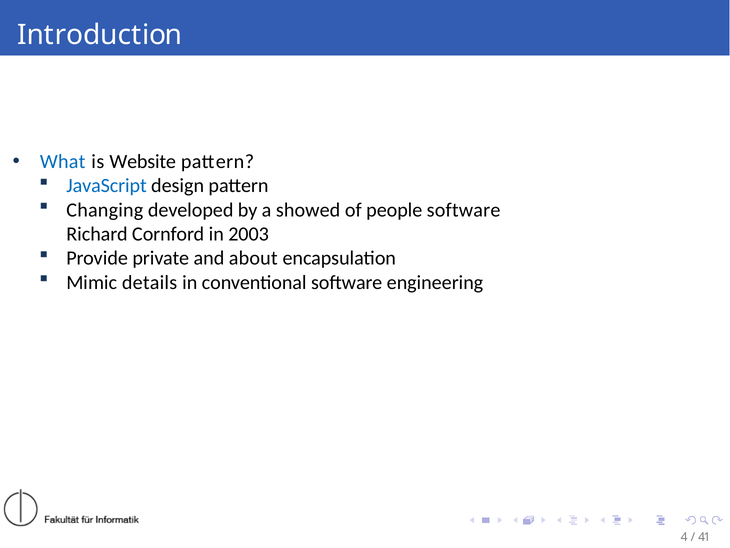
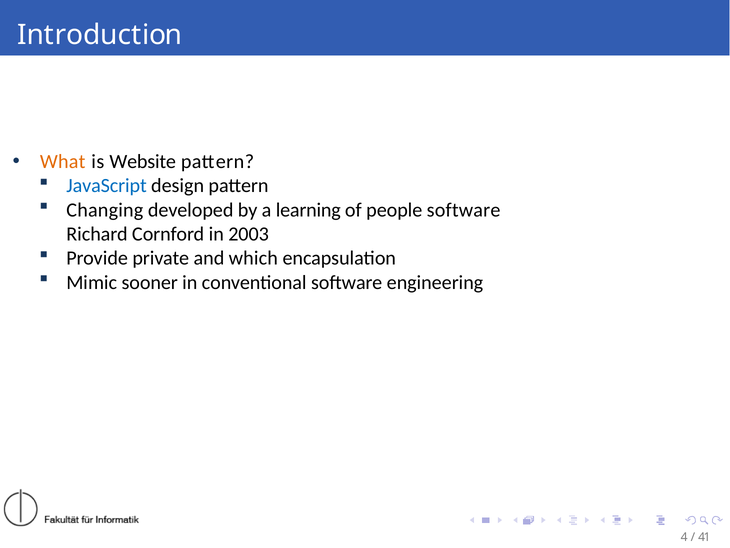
What colour: blue -> orange
showed: showed -> learning
about: about -> which
details: details -> sooner
